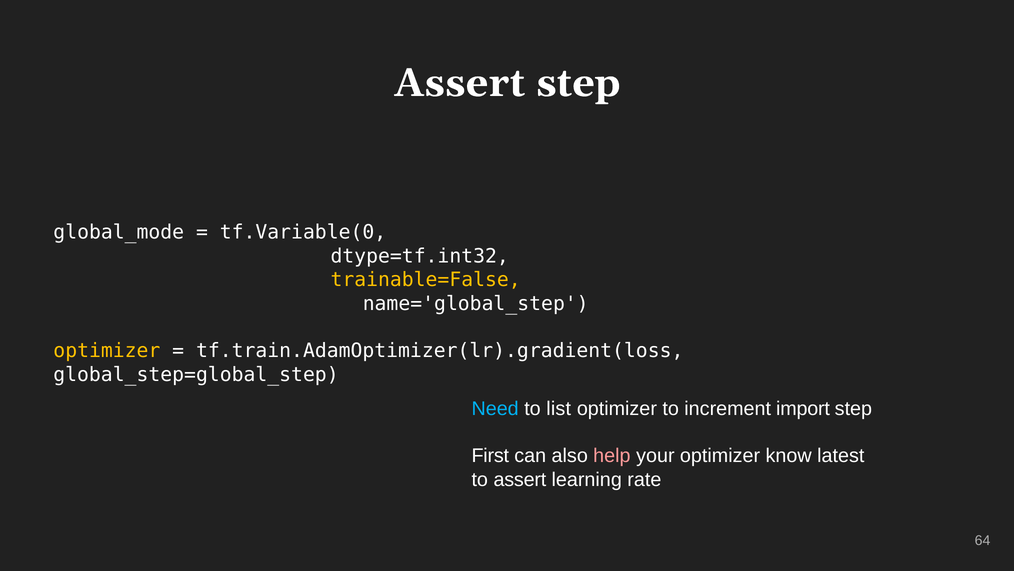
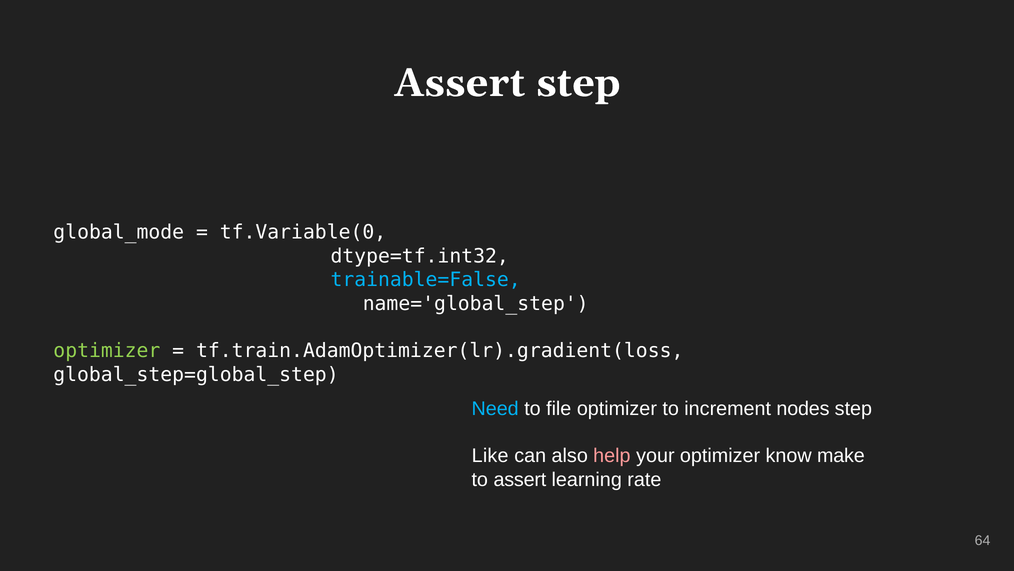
trainable=False colour: yellow -> light blue
optimizer at (107, 351) colour: yellow -> light green
list: list -> file
import: import -> nodes
First: First -> Like
latest: latest -> make
